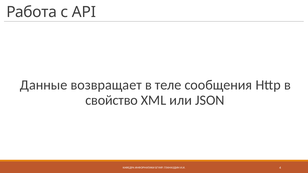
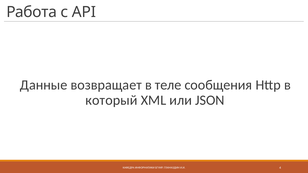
свойство: свойство -> который
